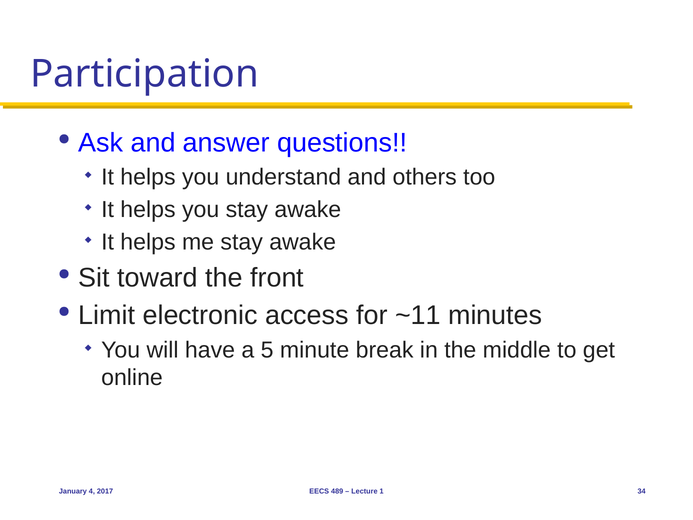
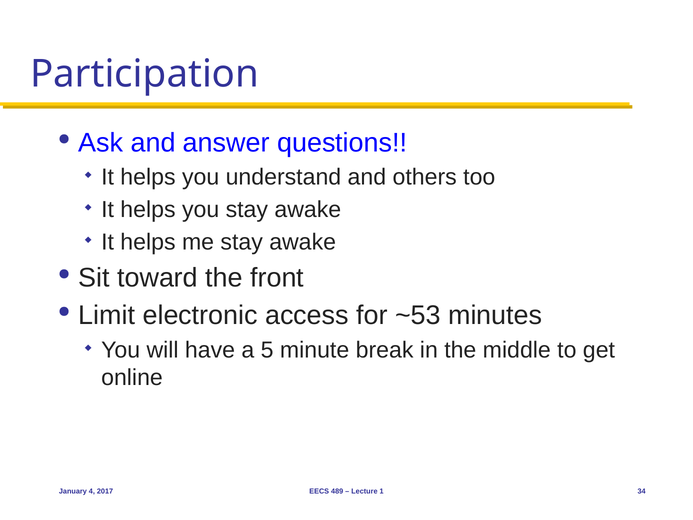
~11: ~11 -> ~53
